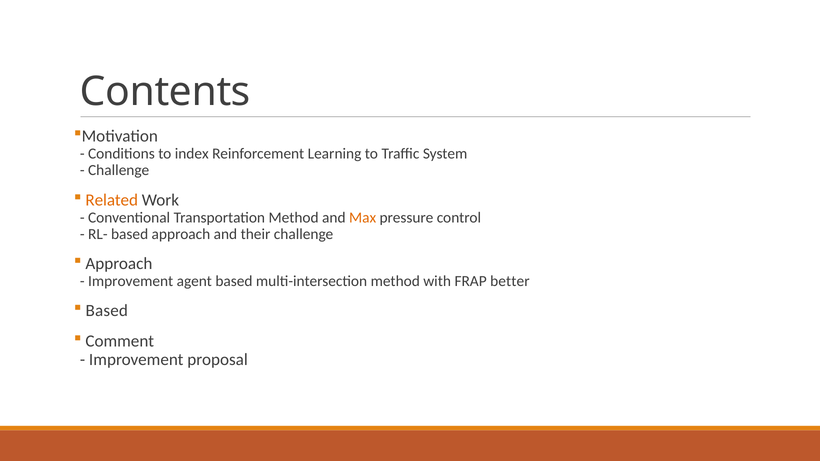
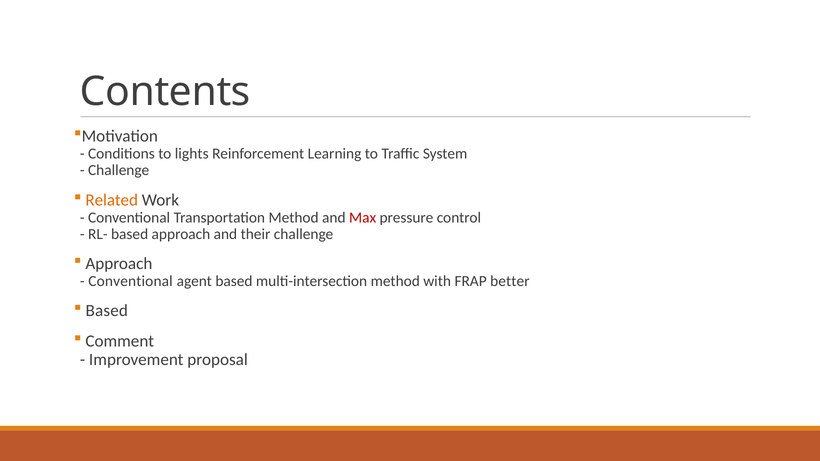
index: index -> lights
Max colour: orange -> red
Improvement at (131, 281): Improvement -> Conventional
